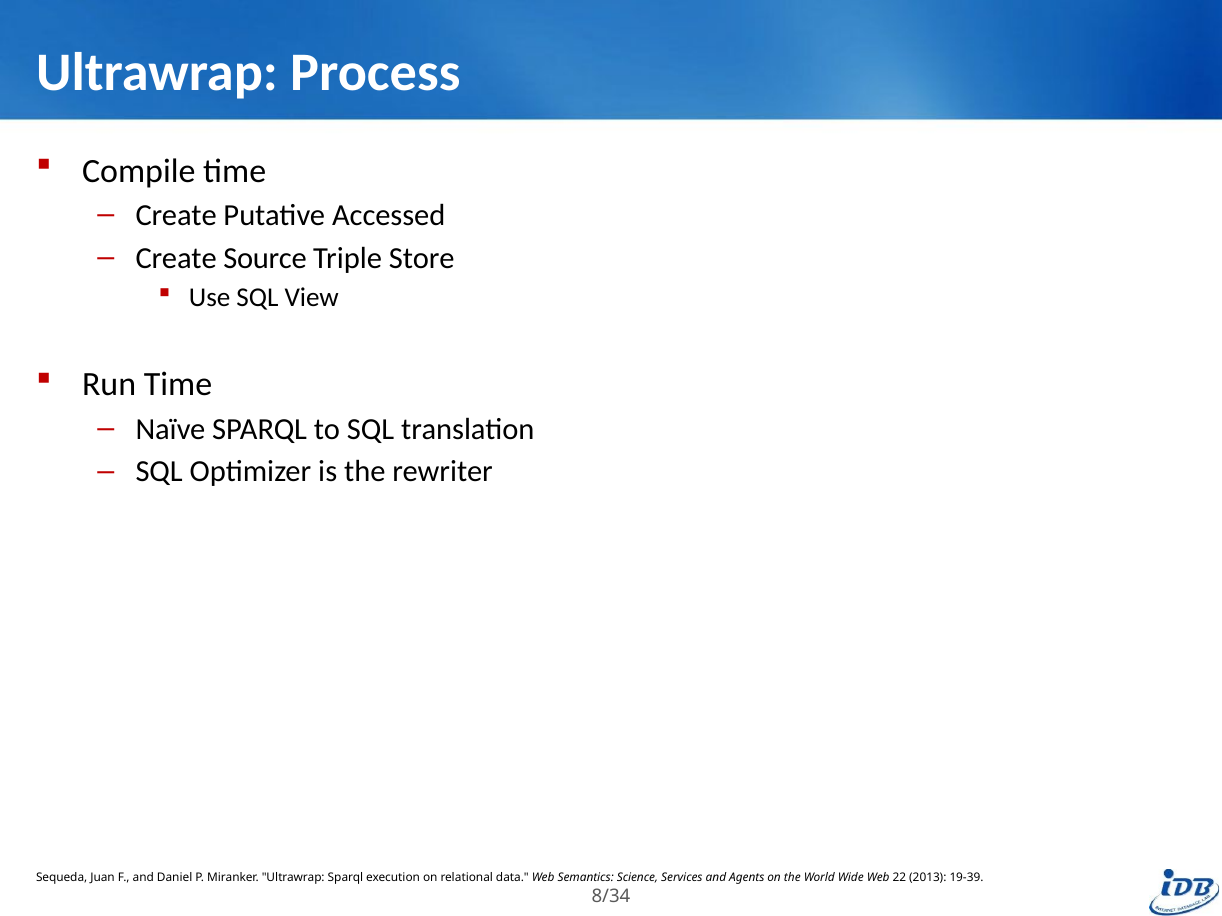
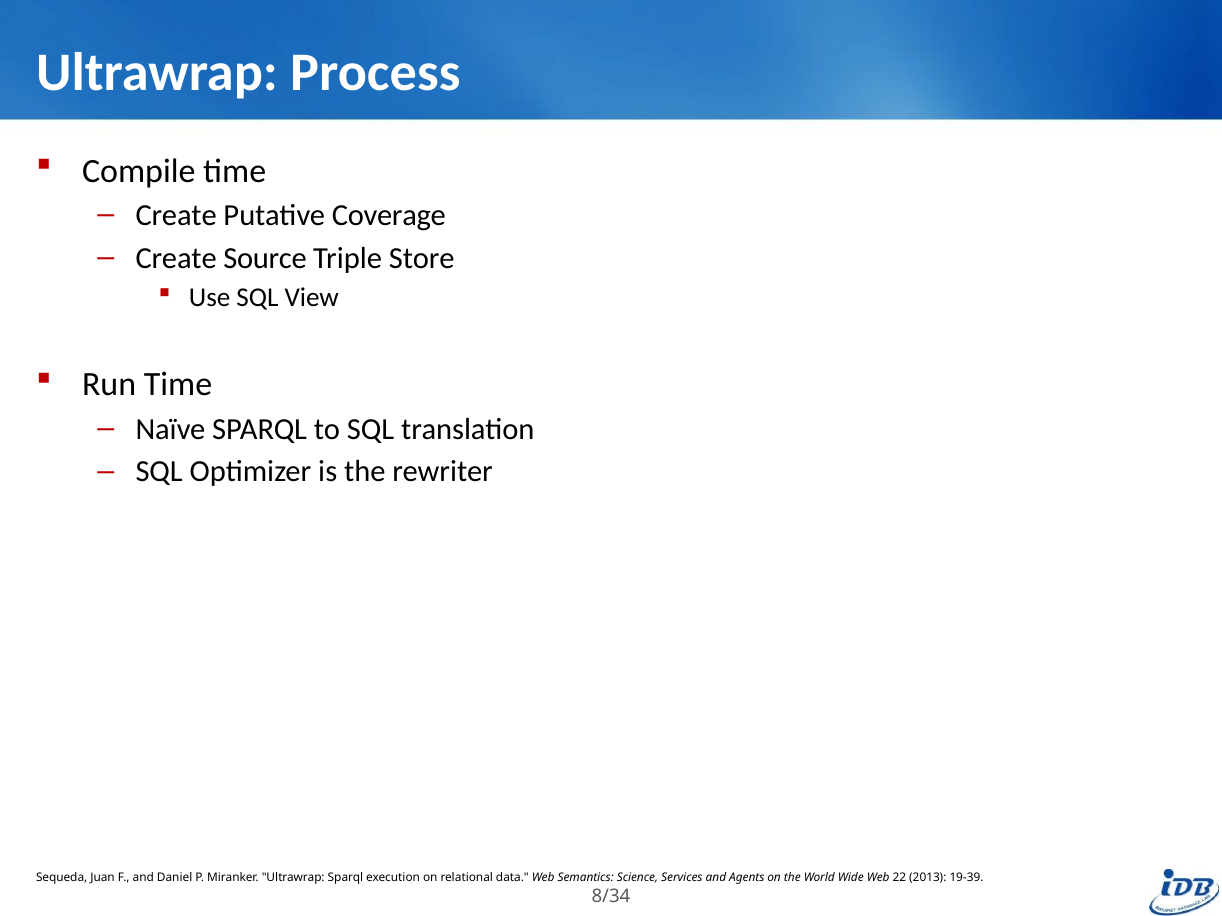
Accessed: Accessed -> Coverage
